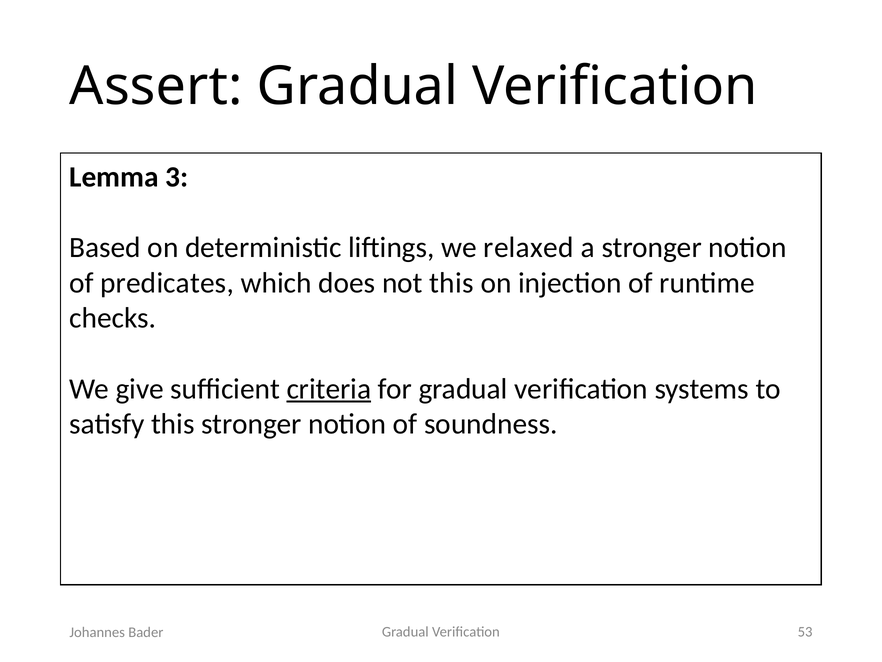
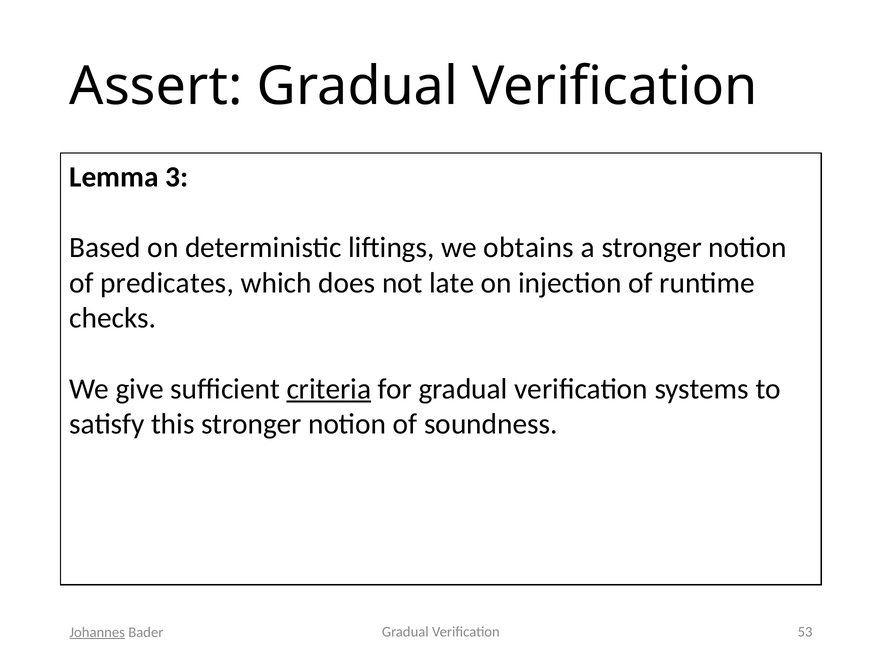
relaxed: relaxed -> obtains
not this: this -> late
Johannes underline: none -> present
